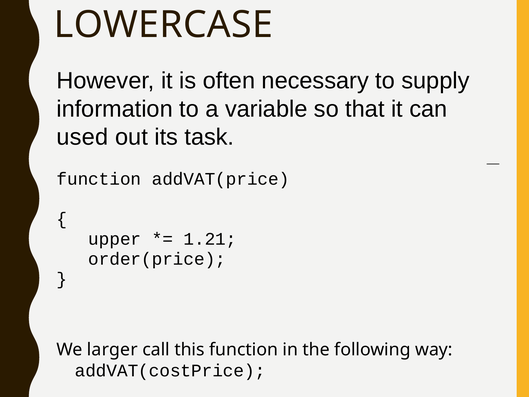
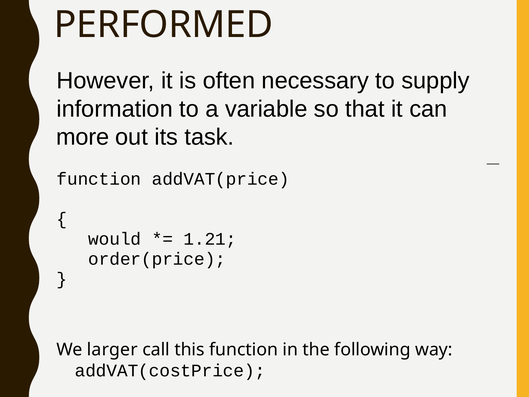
LOWERCASE: LOWERCASE -> PERFORMED
used: used -> more
upper: upper -> would
